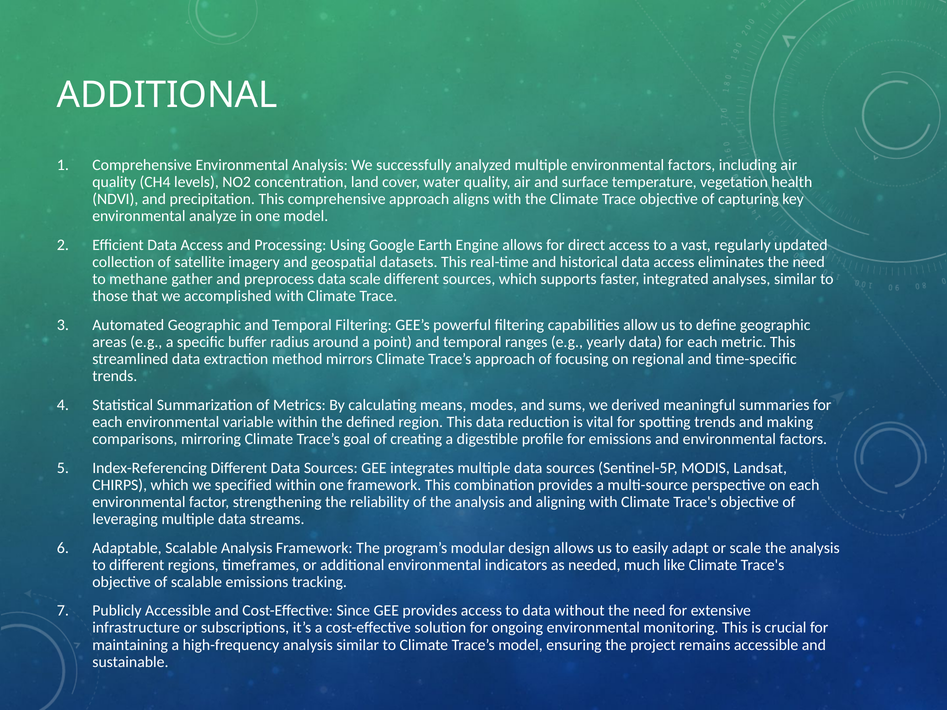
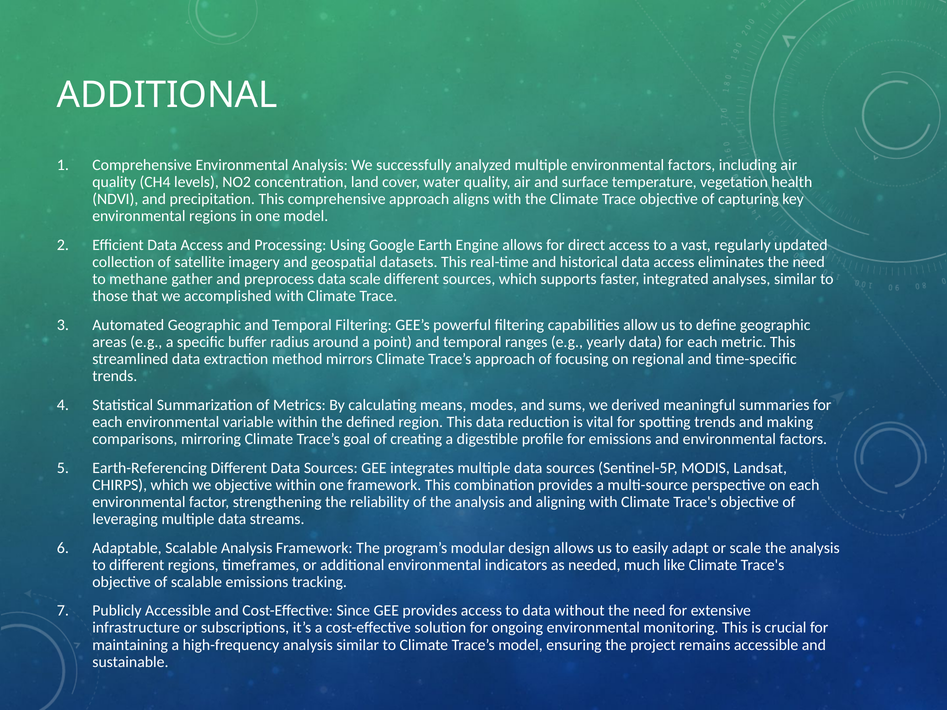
environmental analyze: analyze -> regions
Index-Referencing: Index-Referencing -> Earth-Referencing
we specified: specified -> objective
